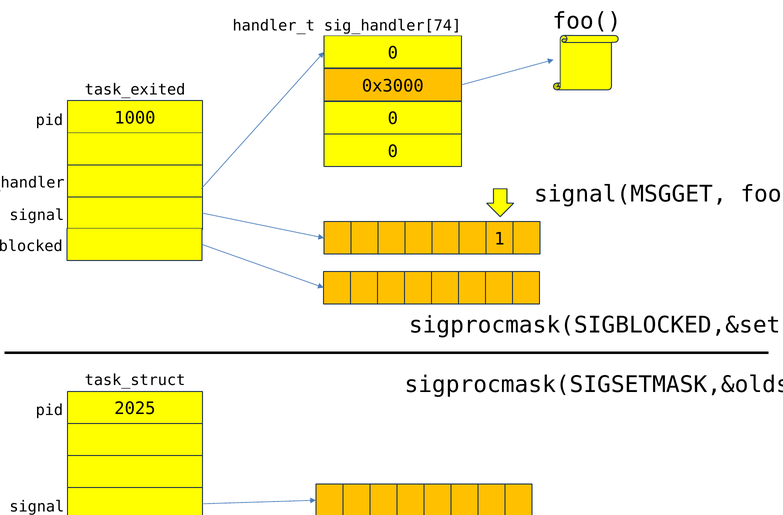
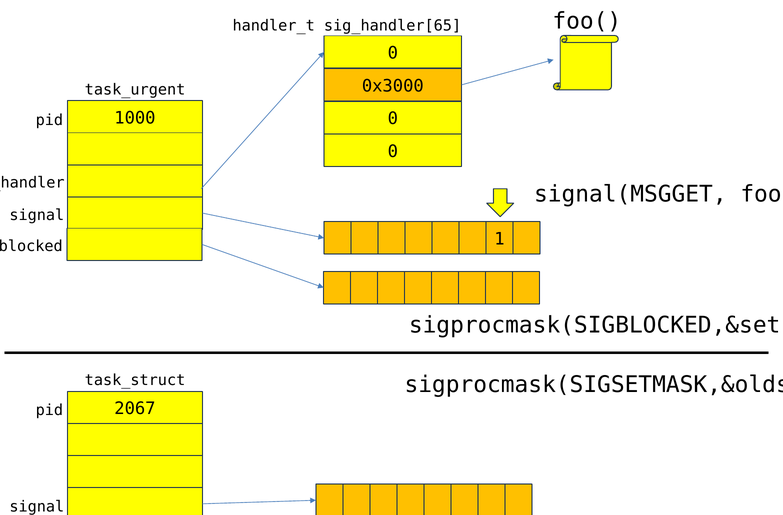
sig_handler[74: sig_handler[74 -> sig_handler[65
task_exited: task_exited -> task_urgent
2025: 2025 -> 2067
